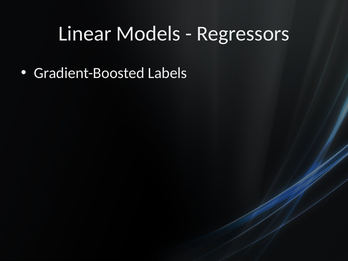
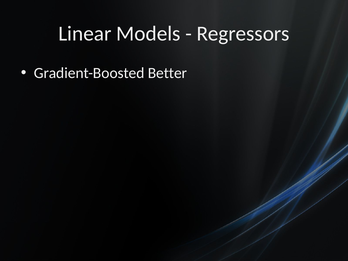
Labels: Labels -> Better
